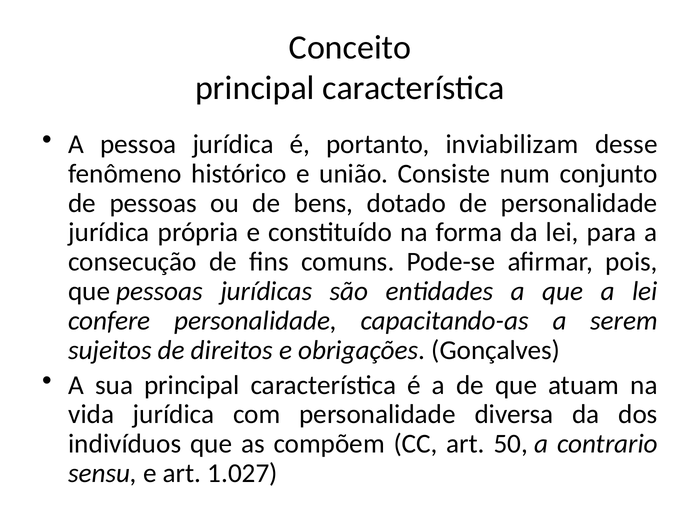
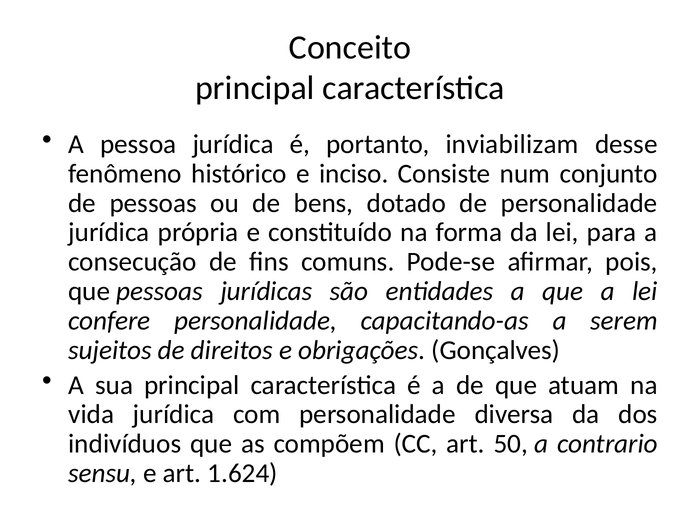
união: união -> inciso
1.027: 1.027 -> 1.624
